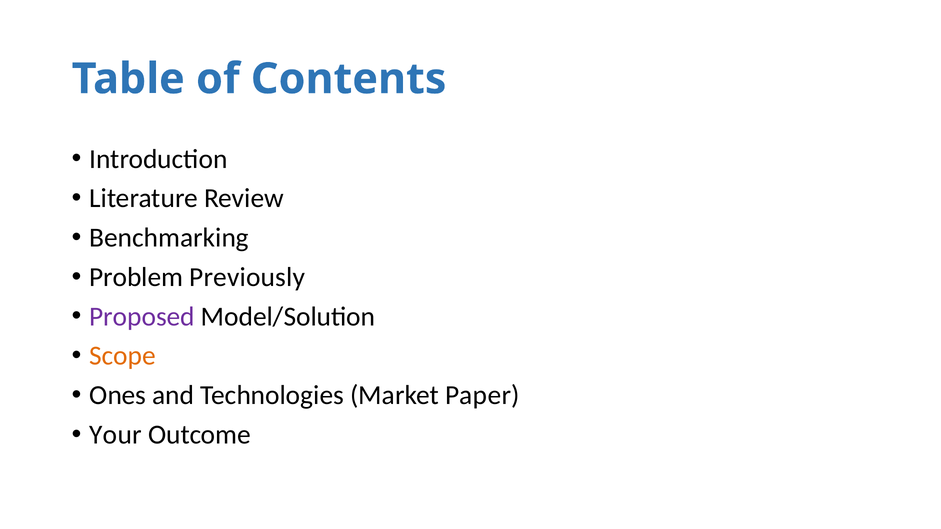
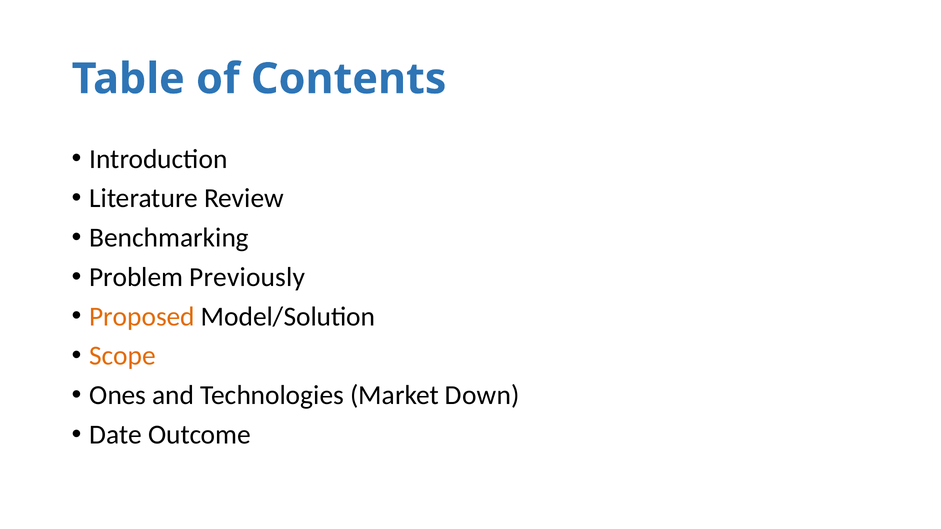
Proposed colour: purple -> orange
Paper: Paper -> Down
Your: Your -> Date
